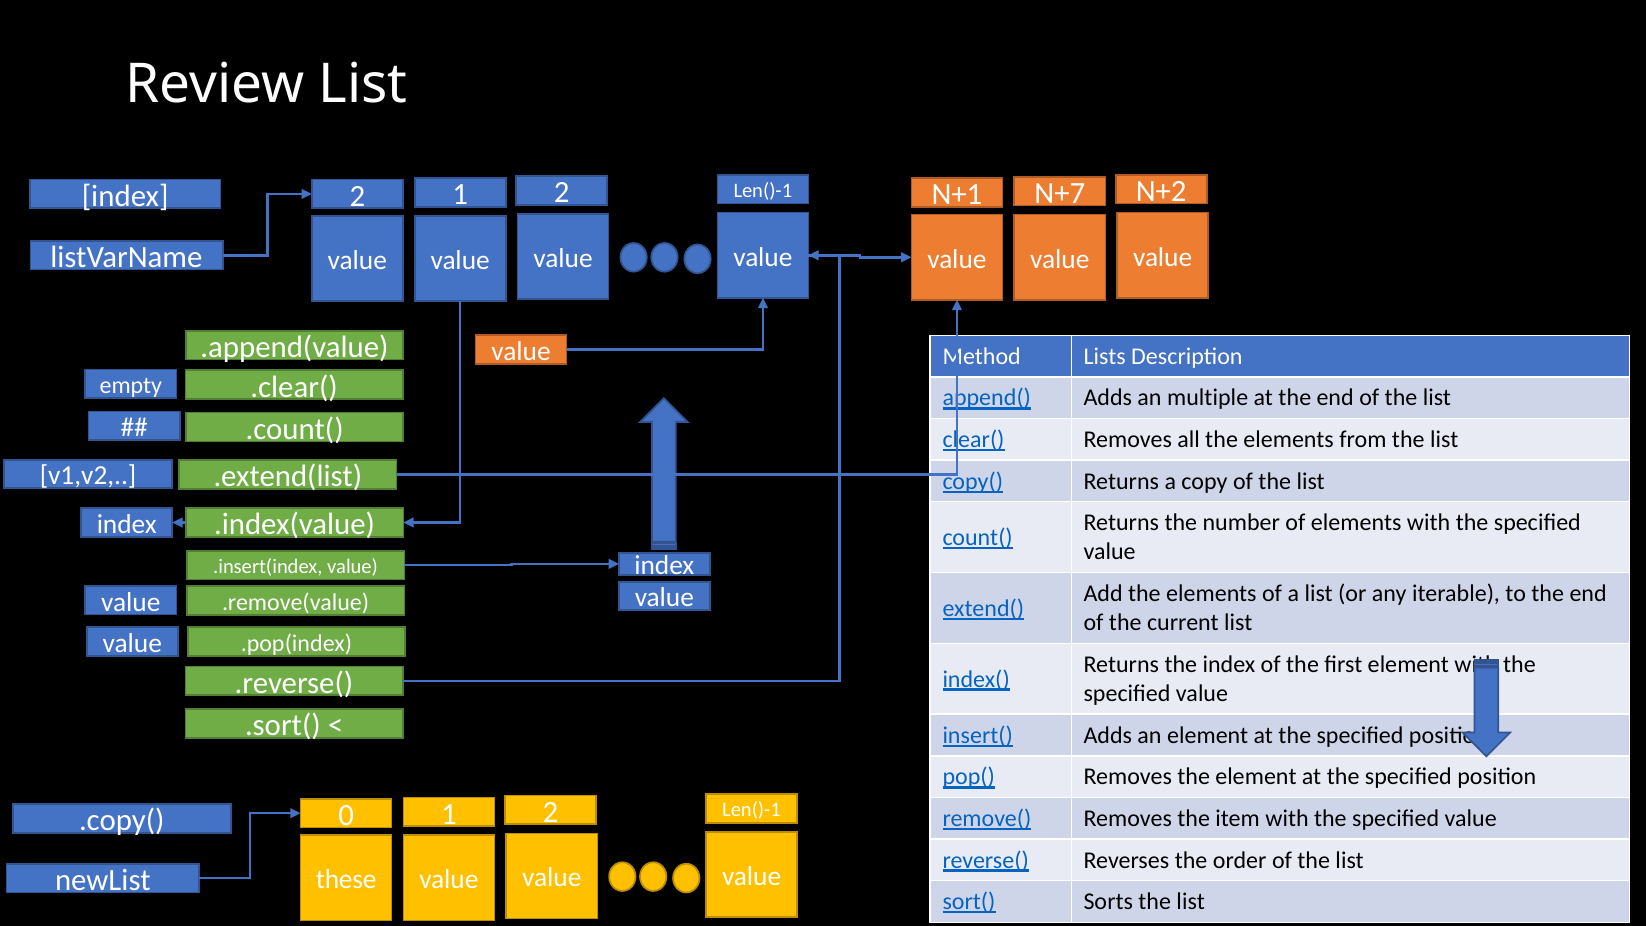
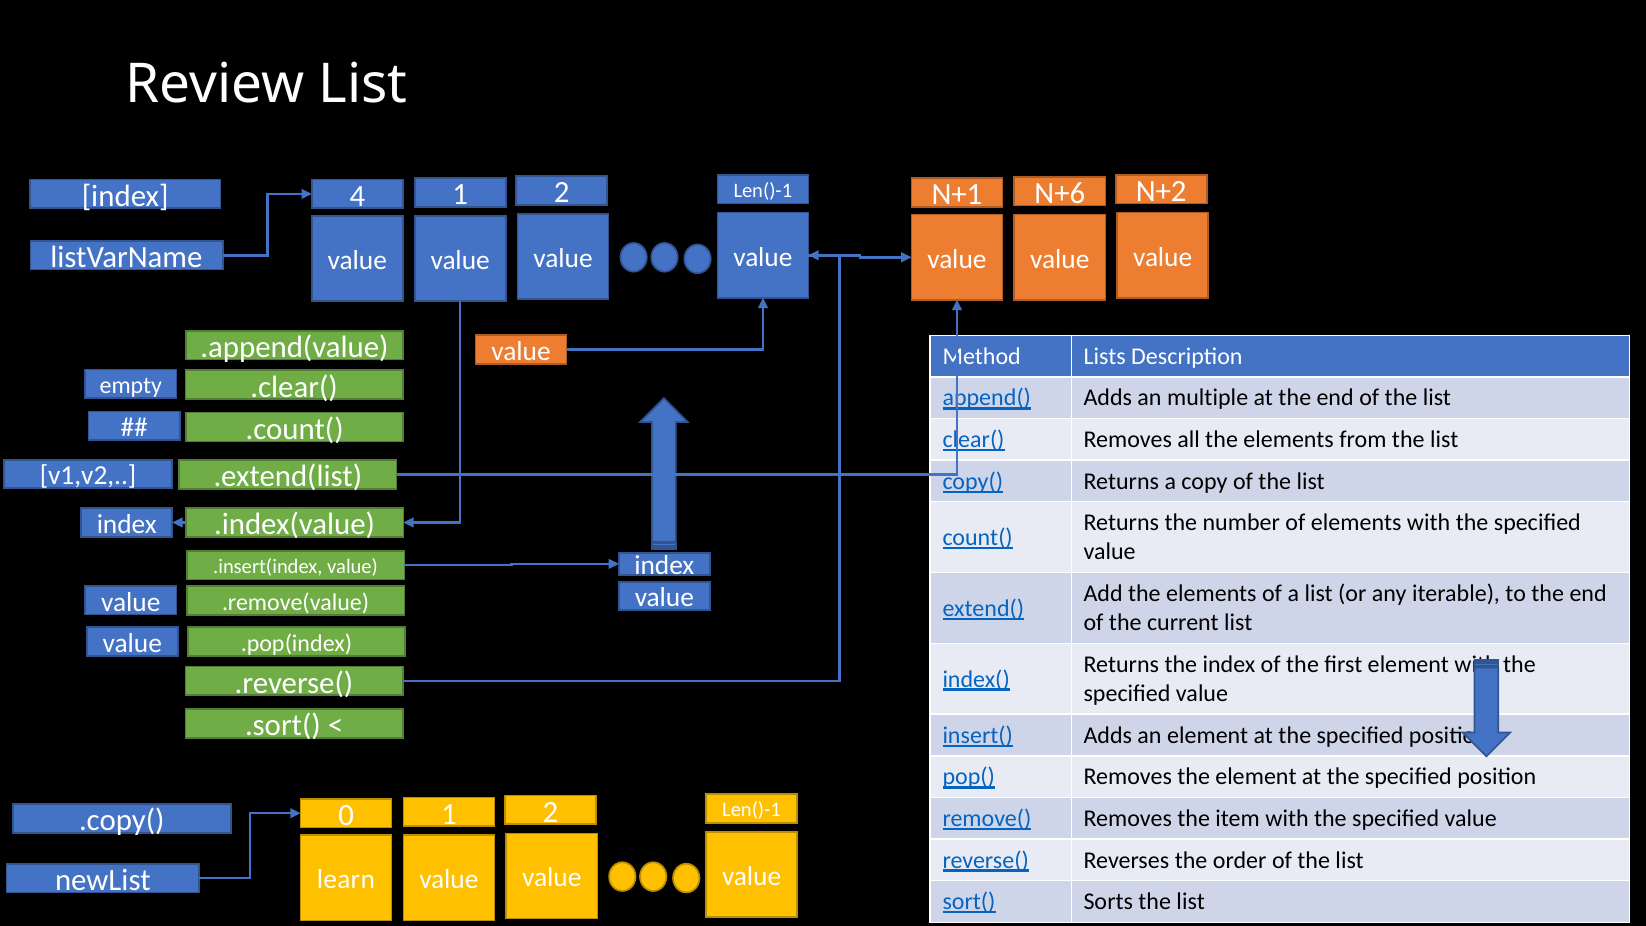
N+7: N+7 -> N+6
index 2: 2 -> 4
these: these -> learn
